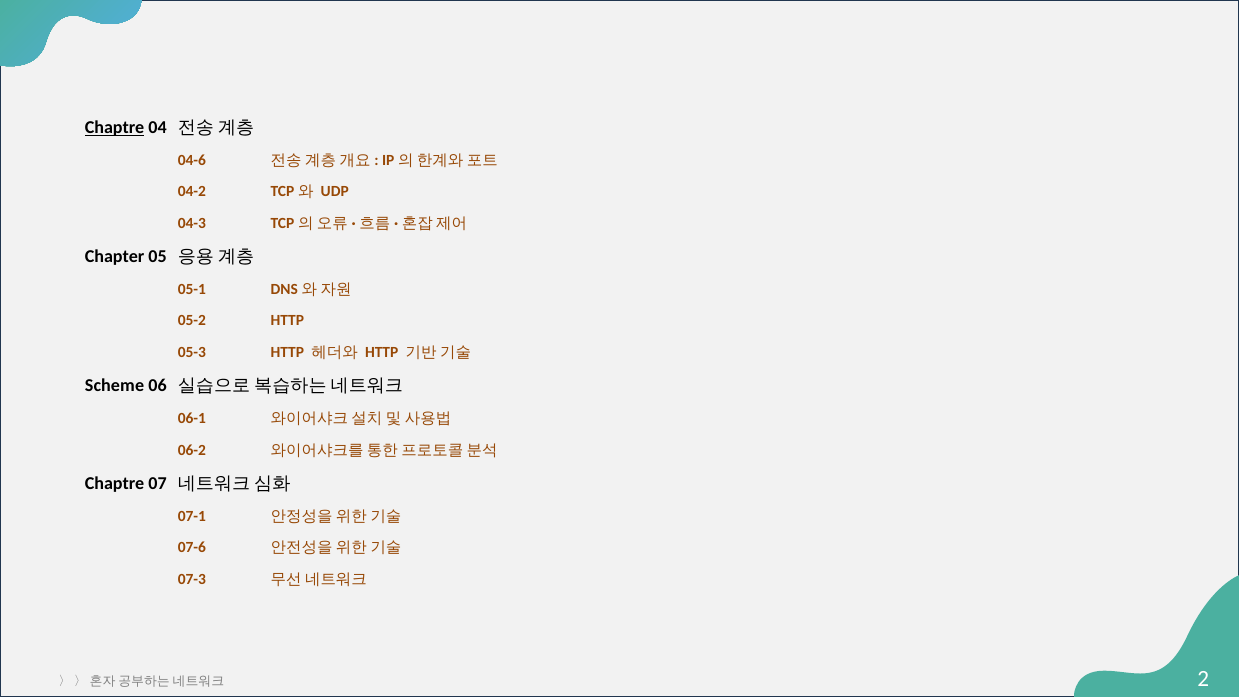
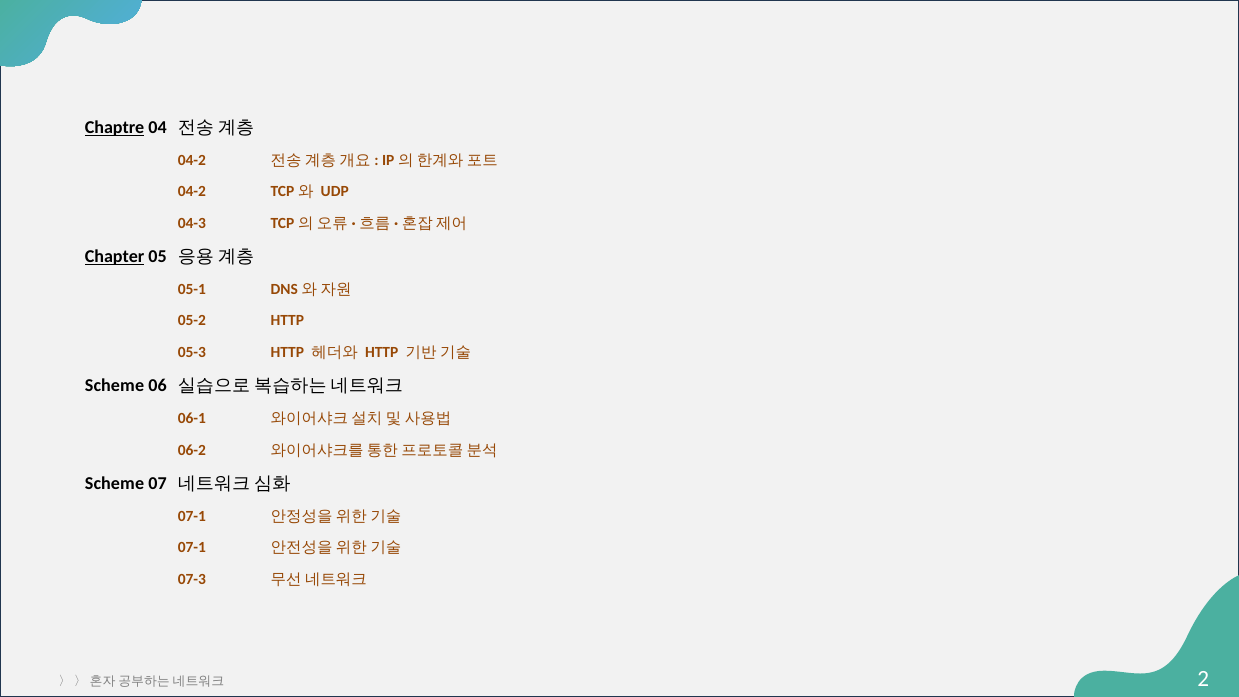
04-6 at (192, 160): 04-6 -> 04-2
Chapter underline: none -> present
Chaptre at (115, 483): Chaptre -> Scheme
07-6 at (192, 548): 07-6 -> 07-1
